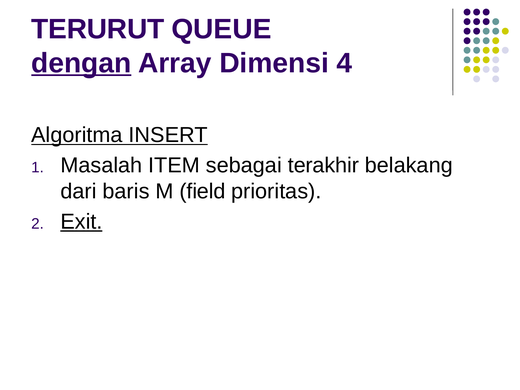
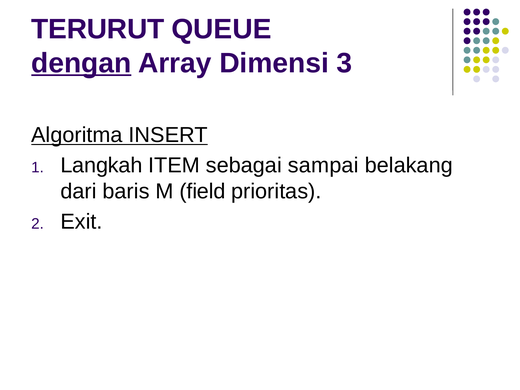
4: 4 -> 3
Masalah: Masalah -> Langkah
terakhir: terakhir -> sampai
Exit underline: present -> none
